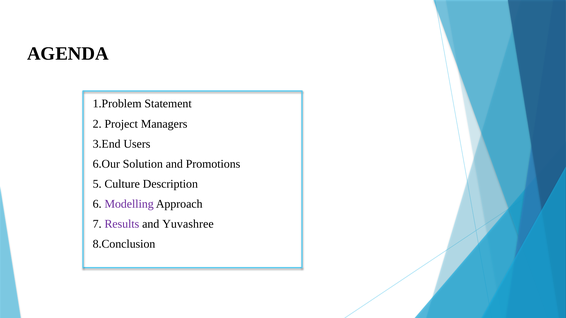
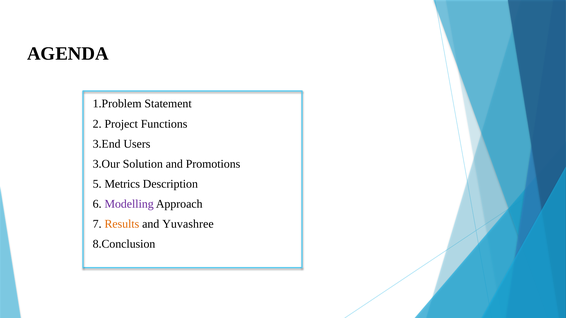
Managers: Managers -> Functions
6.Our: 6.Our -> 3.Our
Culture: Culture -> Metrics
Results colour: purple -> orange
